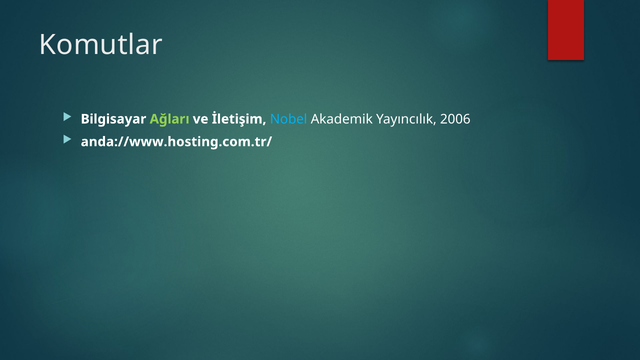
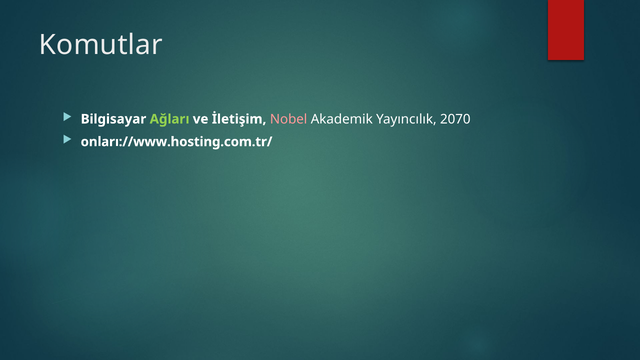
Nobel colour: light blue -> pink
2006: 2006 -> 2070
anda://www.hosting.com.tr/: anda://www.hosting.com.tr/ -> onları://www.hosting.com.tr/
